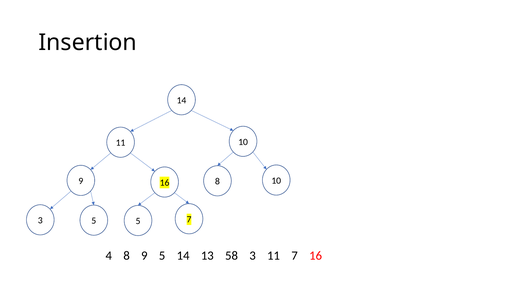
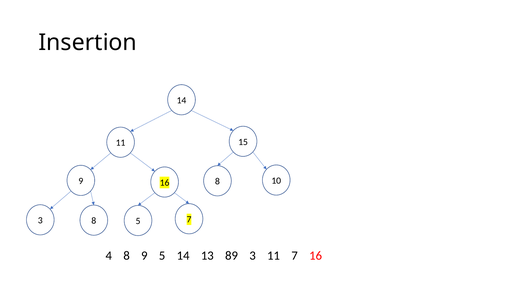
11 10: 10 -> 15
3 5: 5 -> 8
58: 58 -> 89
